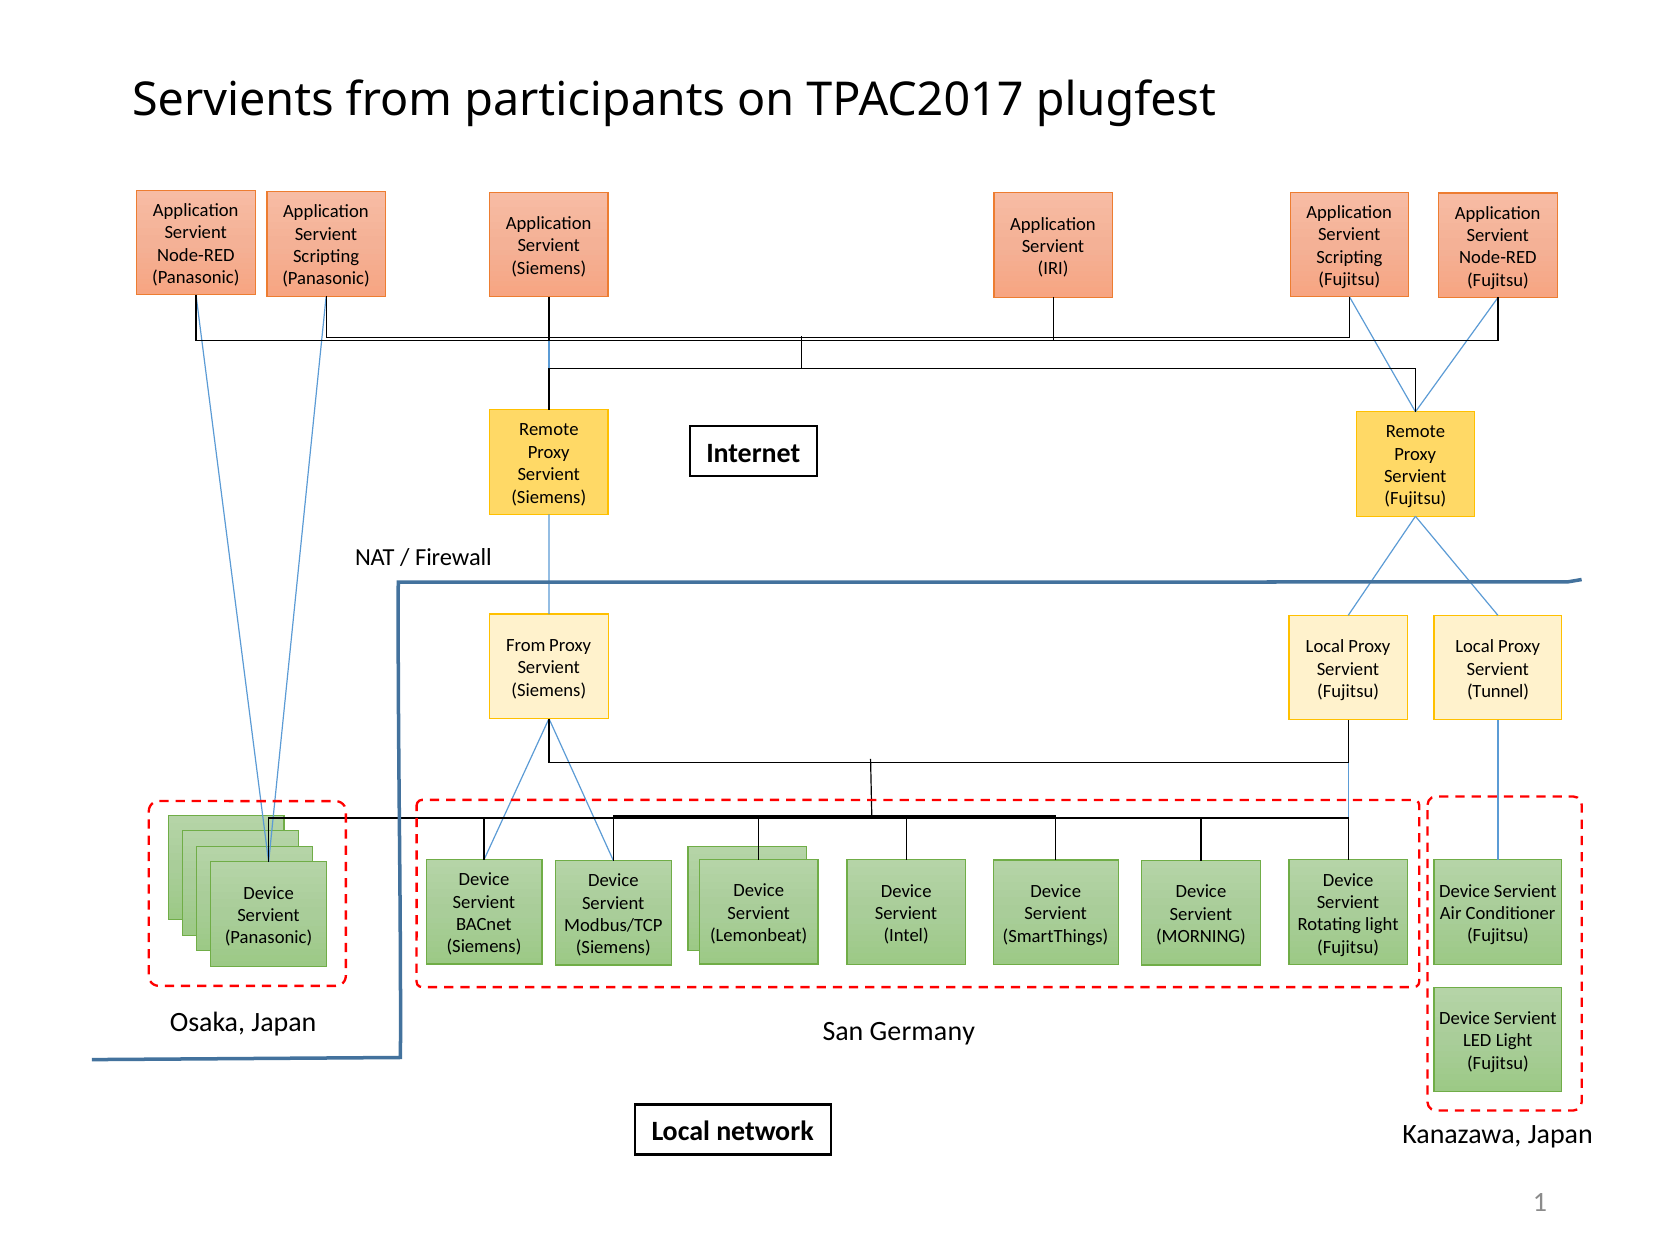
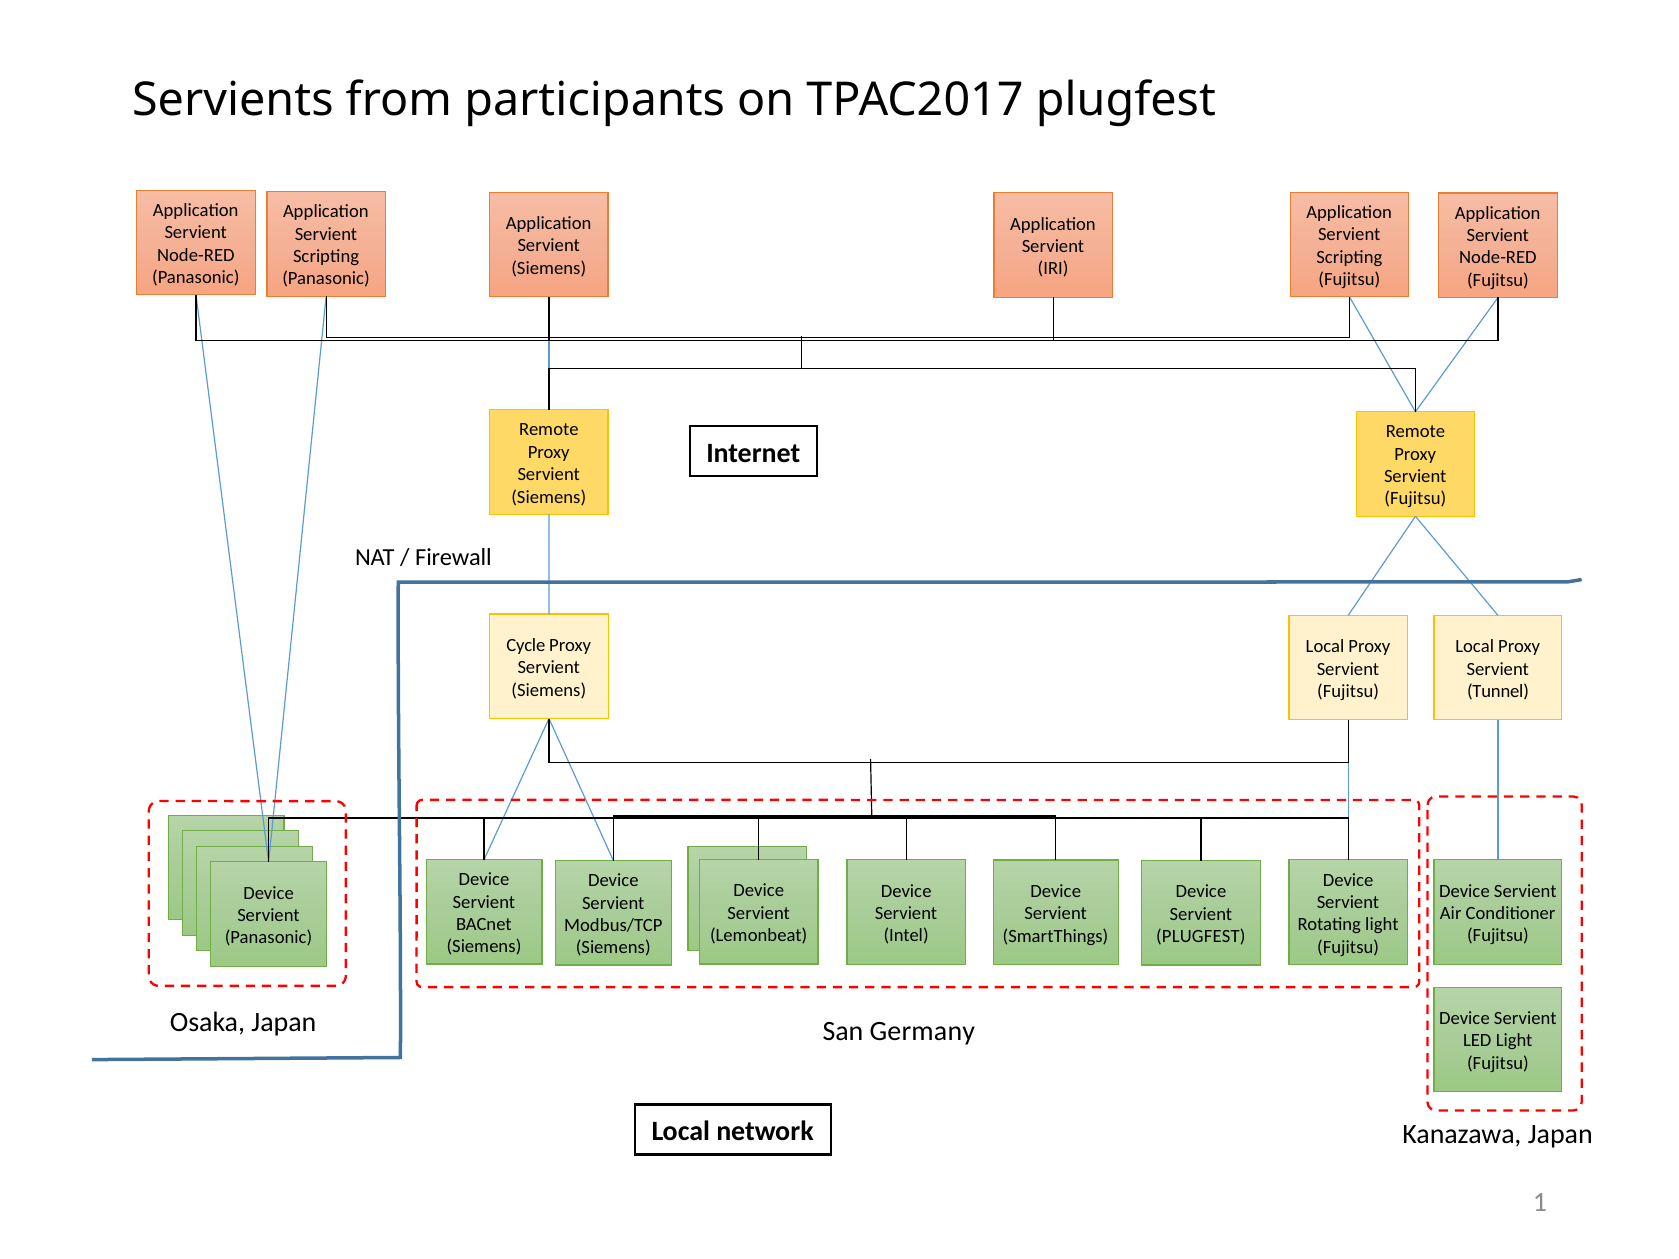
From at (526, 645): From -> Cycle
MORNING at (1201, 937): MORNING -> PLUGFEST
